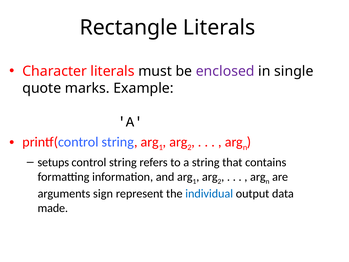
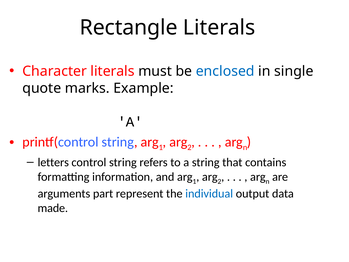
enclosed colour: purple -> blue
setups: setups -> letters
sign: sign -> part
